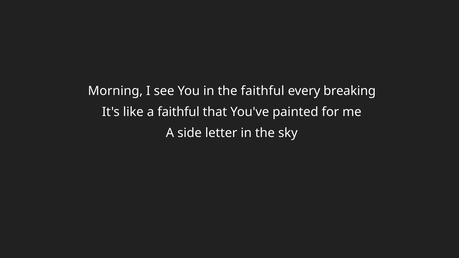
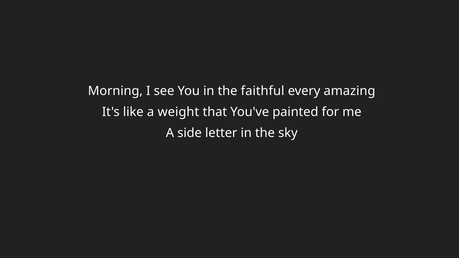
breaking: breaking -> amazing
a faithful: faithful -> weight
